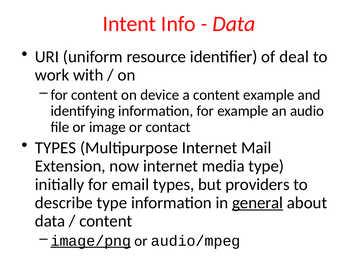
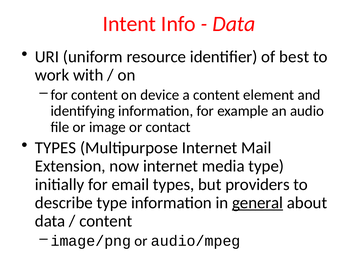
deal: deal -> best
content example: example -> element
image/png underline: present -> none
